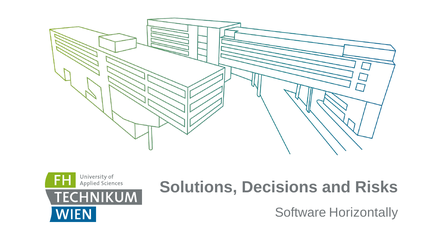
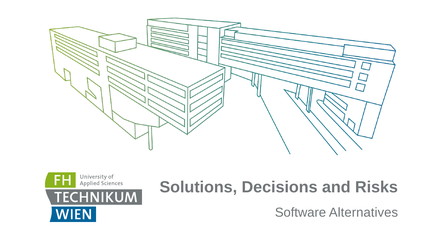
Horizontally: Horizontally -> Alternatives
